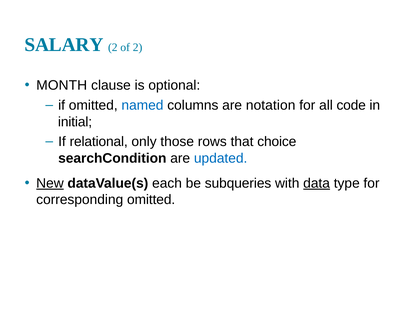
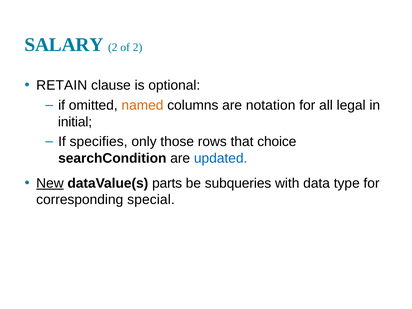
MONTH: MONTH -> RETAIN
named colour: blue -> orange
code: code -> legal
relational: relational -> specifies
each: each -> parts
data underline: present -> none
corresponding omitted: omitted -> special
